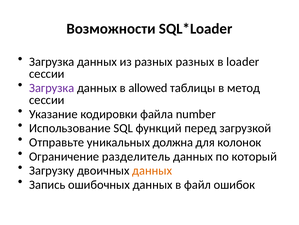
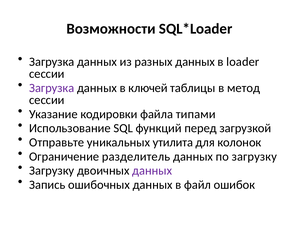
разных разных: разных -> данных
allowed: allowed -> ключей
number: number -> типами
должна: должна -> утилита
по который: который -> загрузку
данных at (152, 170) colour: orange -> purple
